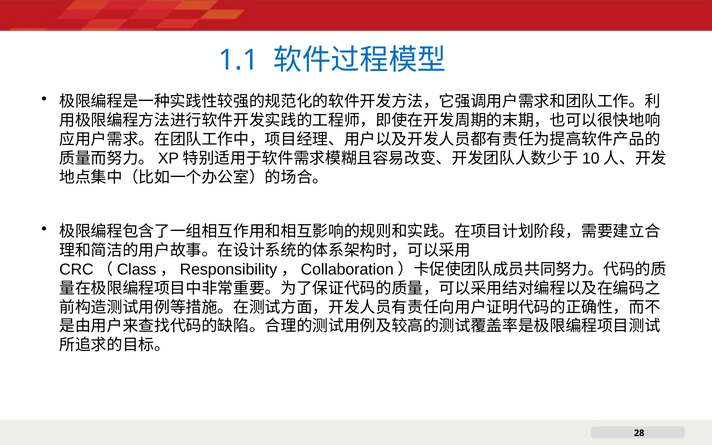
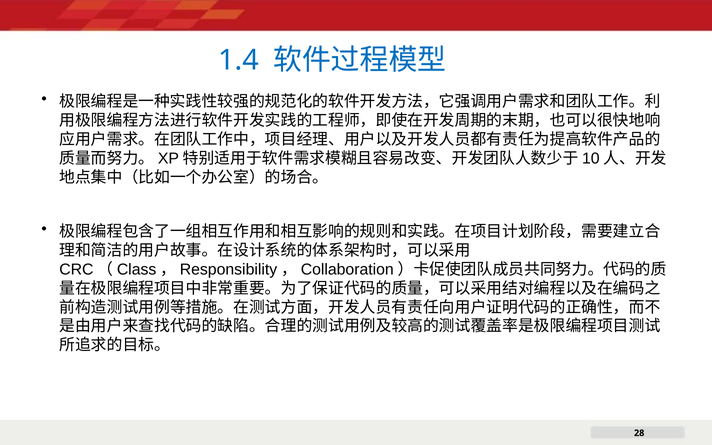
1.1: 1.1 -> 1.4
